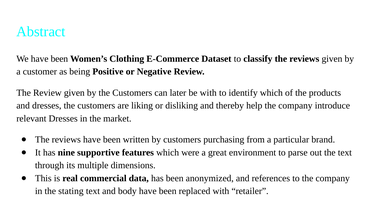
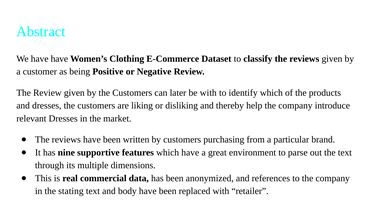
We have been: been -> have
which were: were -> have
